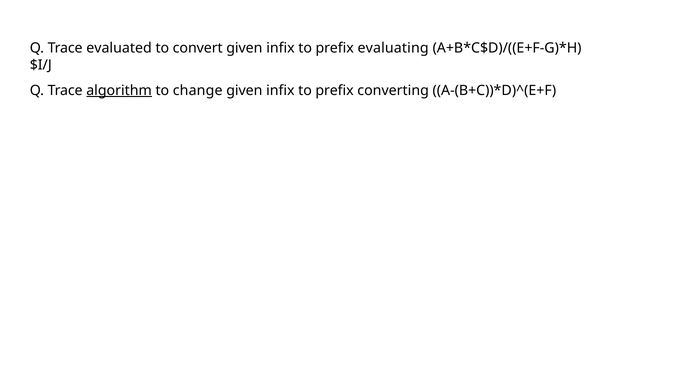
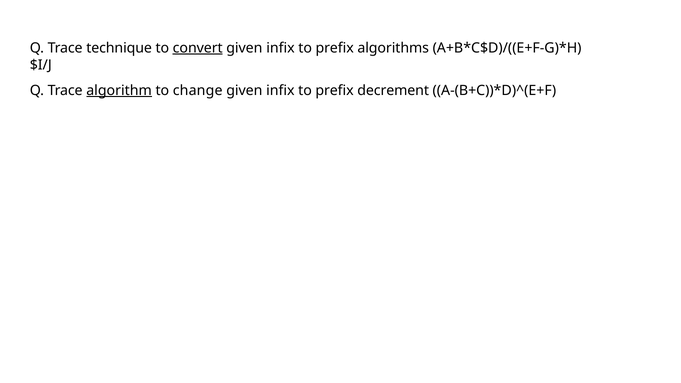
evaluated: evaluated -> technique
convert underline: none -> present
evaluating: evaluating -> algorithms
converting: converting -> decrement
